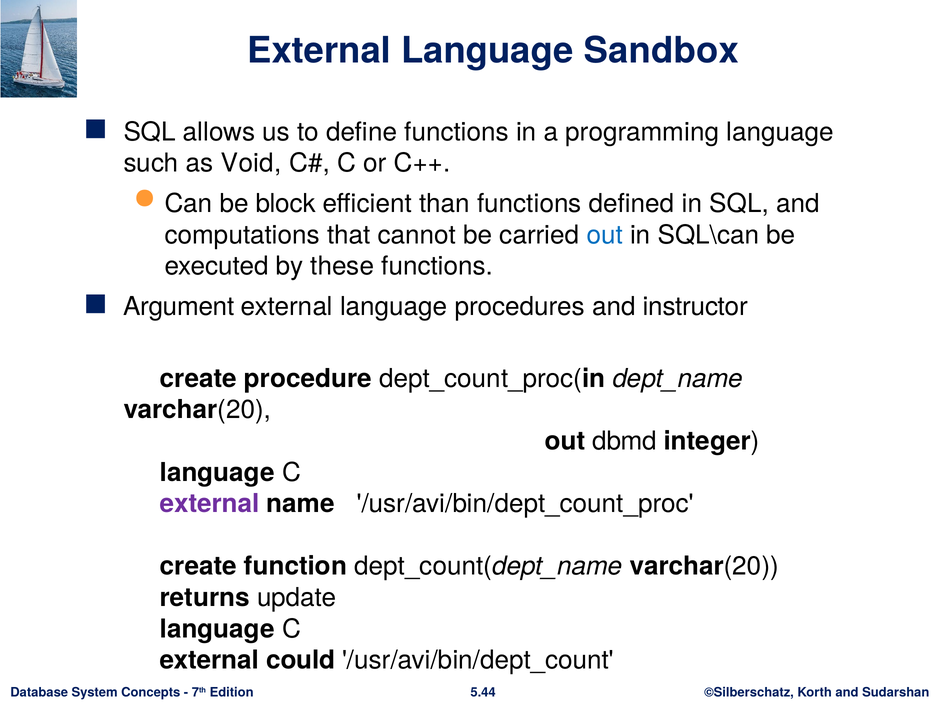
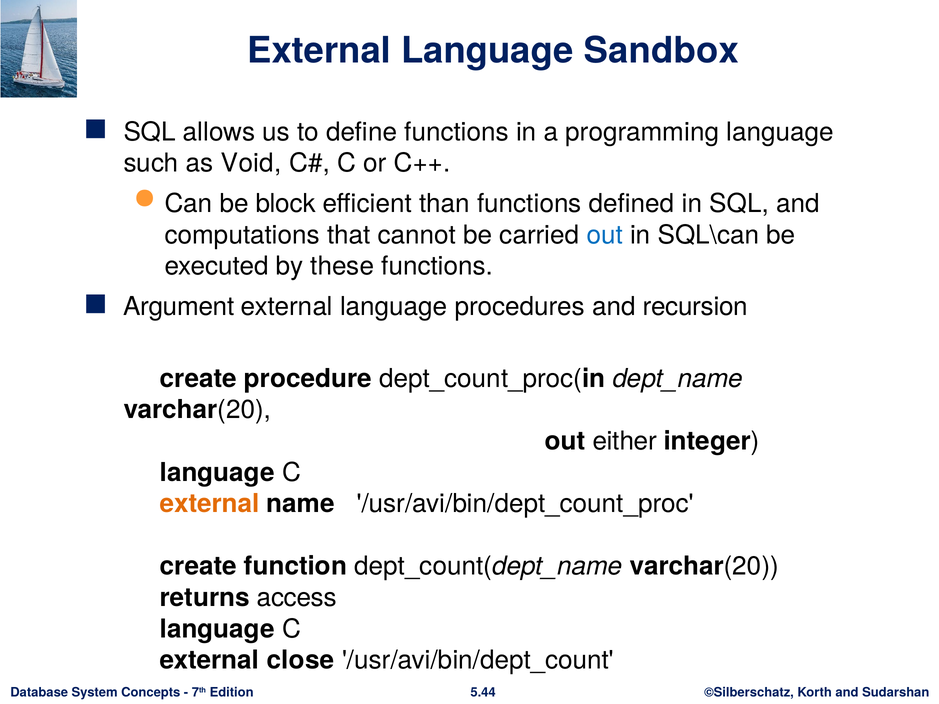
instructor: instructor -> recursion
dbmd: dbmd -> either
external at (210, 504) colour: purple -> orange
update: update -> access
could: could -> close
